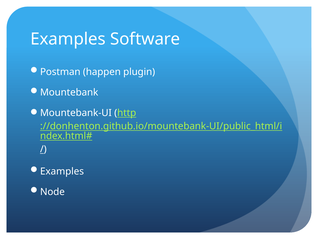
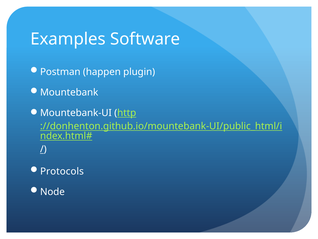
Examples at (62, 171): Examples -> Protocols
